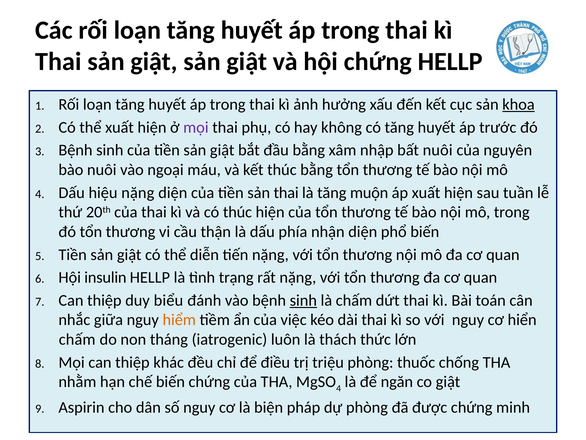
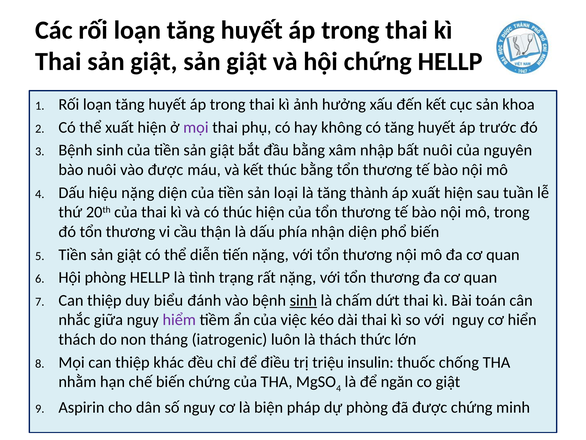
khoa underline: present -> none
vào ngoại: ngoại -> được
sản thai: thai -> loại
muộn: muộn -> thành
Hội insulin: insulin -> phòng
hiểm colour: orange -> purple
chấm at (77, 339): chấm -> thách
triệu phòng: phòng -> insulin
